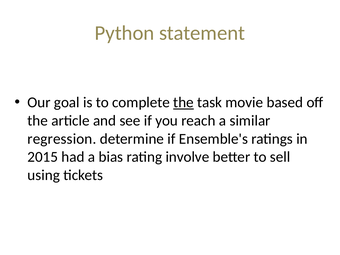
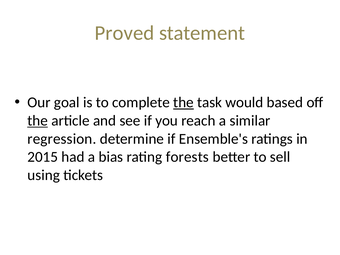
Python: Python -> Proved
movie: movie -> would
the at (38, 121) underline: none -> present
involve: involve -> forests
